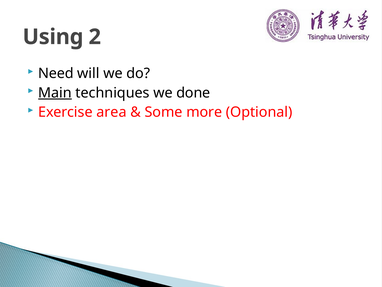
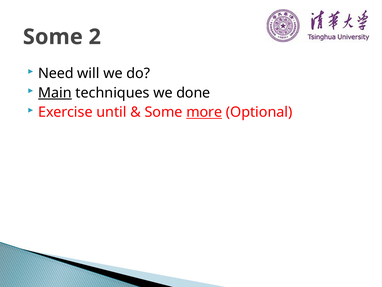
Using at (53, 37): Using -> Some
area: area -> until
more underline: none -> present
